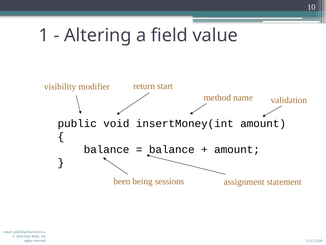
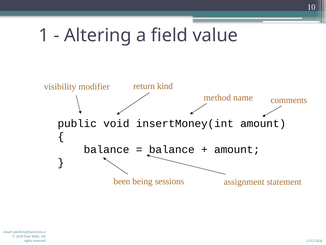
start: start -> kind
validation: validation -> comments
